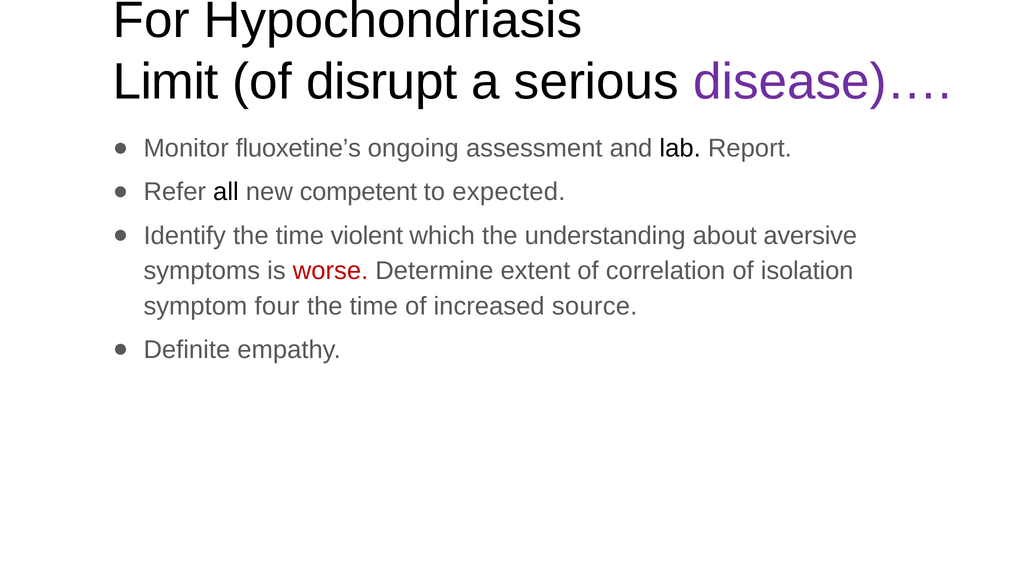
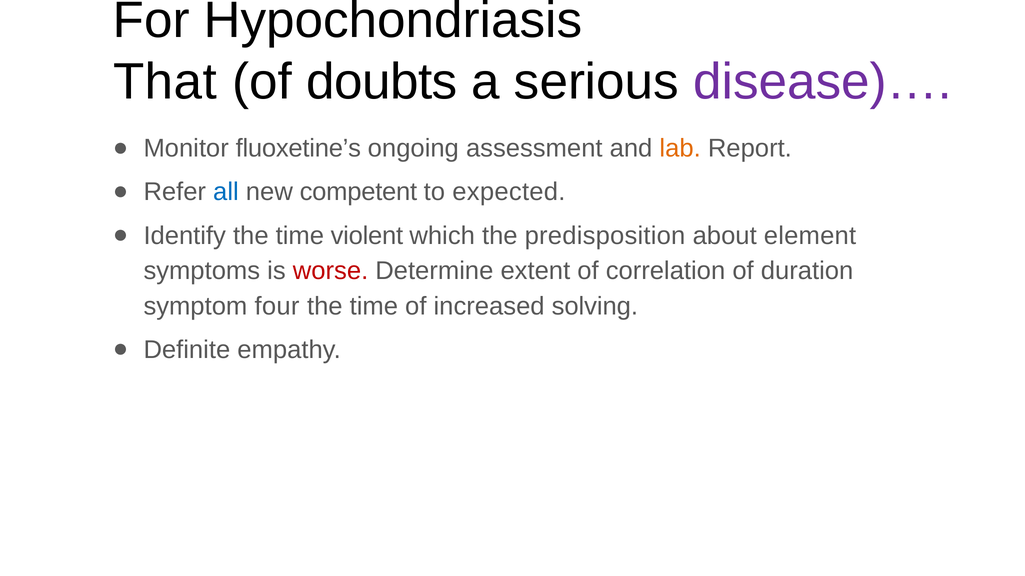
Limit: Limit -> That
disrupt: disrupt -> doubts
lab colour: black -> orange
all colour: black -> blue
understanding: understanding -> predisposition
aversive: aversive -> element
isolation: isolation -> duration
source: source -> solving
